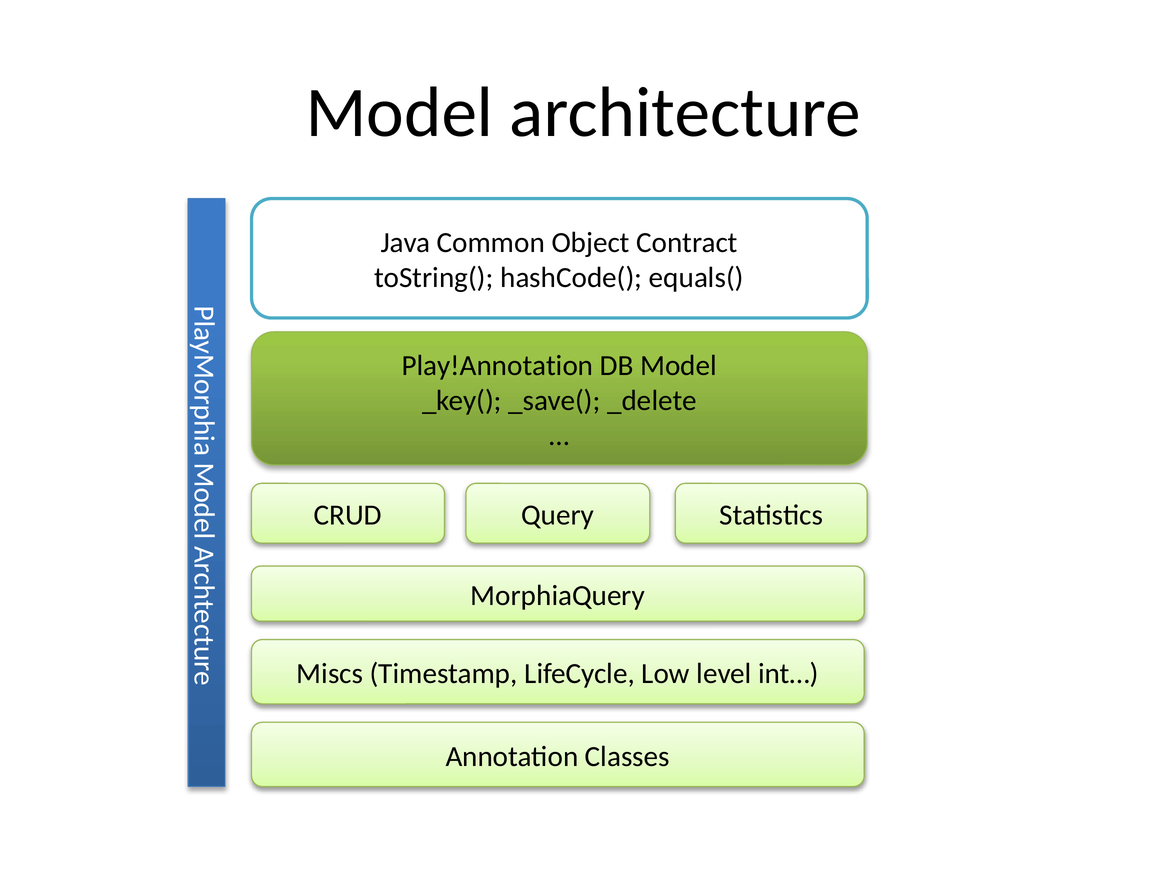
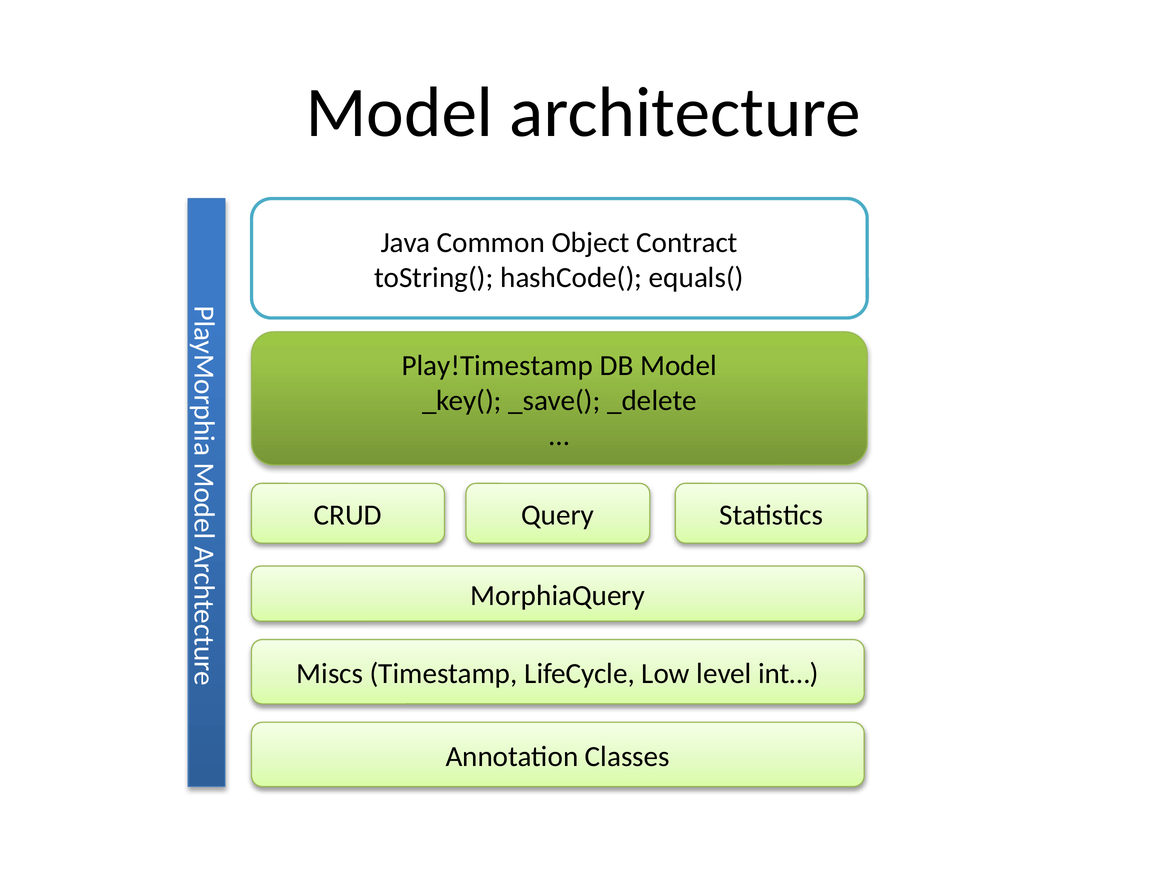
Play!Annotation: Play!Annotation -> Play!Timestamp
